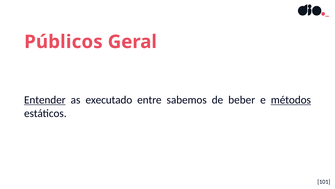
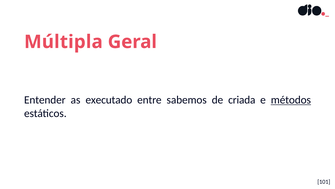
Públicos: Públicos -> Múltipla
Entender underline: present -> none
beber: beber -> criada
